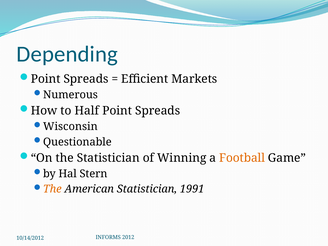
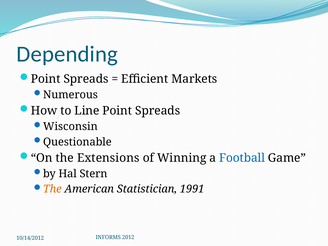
Half: Half -> Line
the Statistician: Statistician -> Extensions
Football colour: orange -> blue
